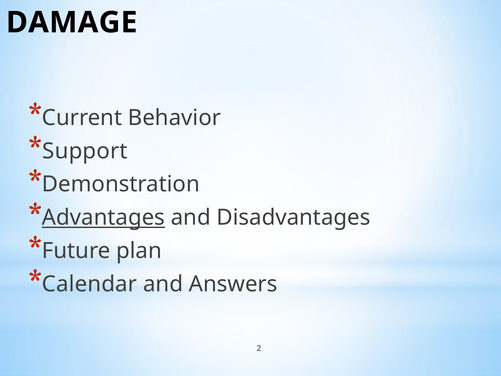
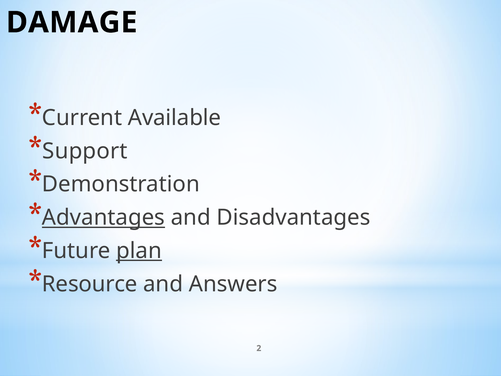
Behavior: Behavior -> Available
plan underline: none -> present
Calendar: Calendar -> Resource
